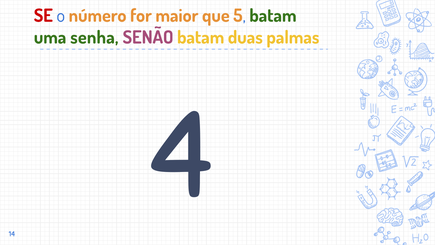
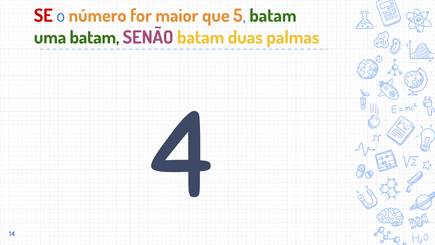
uma senha: senha -> batam
